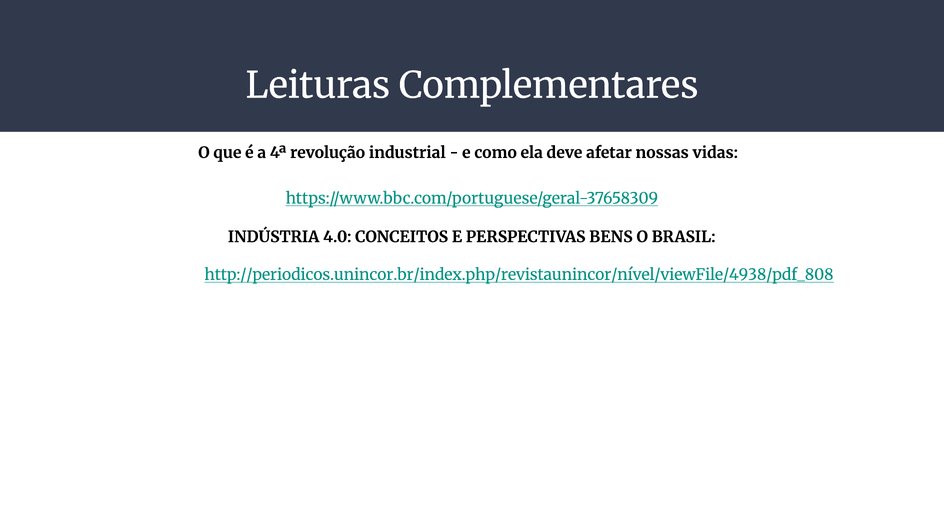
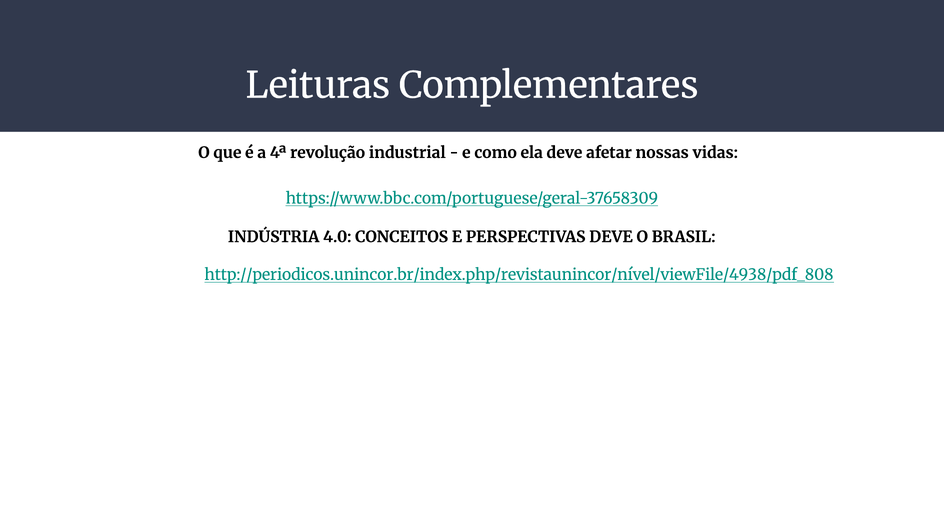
PERSPECTIVAS BENS: BENS -> DEVE
